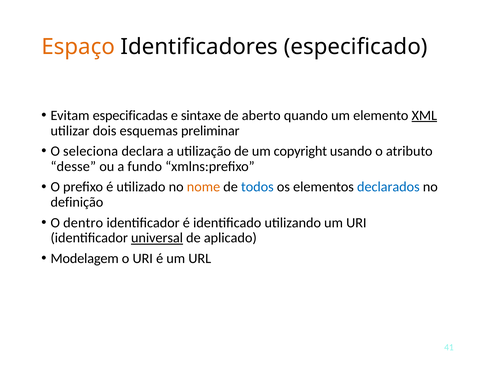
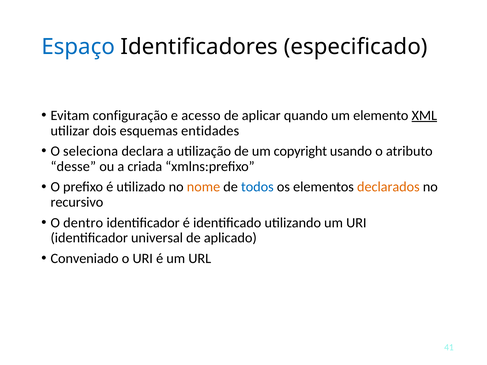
Espaço colour: orange -> blue
especificadas: especificadas -> configuração
sintaxe: sintaxe -> acesso
aberto: aberto -> aplicar
preliminar: preliminar -> entidades
fundo: fundo -> criada
declarados colour: blue -> orange
definição: definição -> recursivo
universal underline: present -> none
Modelagem: Modelagem -> Conveniado
